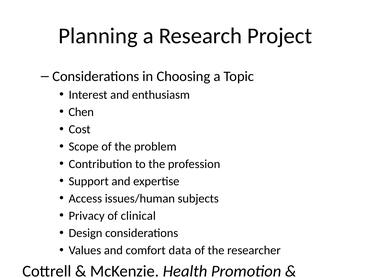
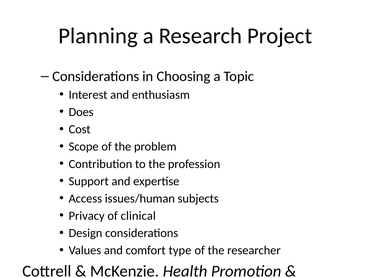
Chen: Chen -> Does
data: data -> type
